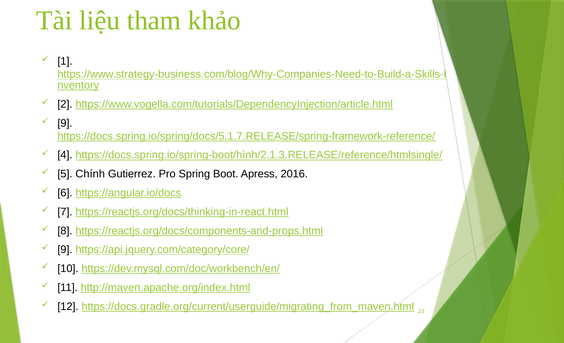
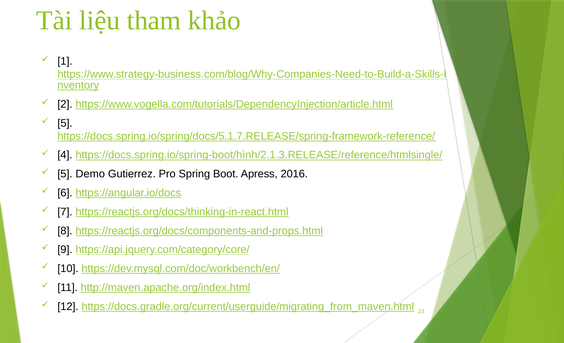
9 at (65, 123): 9 -> 5
Chính: Chính -> Demo
